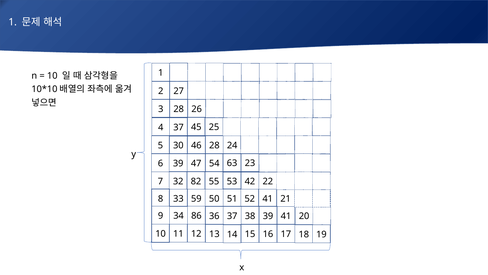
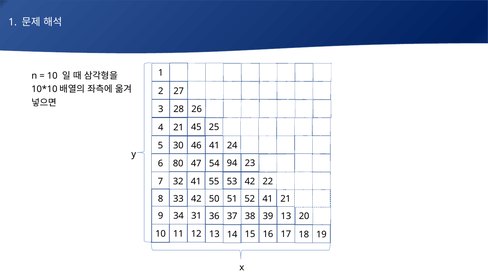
4 37: 37 -> 21
46 28: 28 -> 41
6 39: 39 -> 80
63: 63 -> 94
32 82: 82 -> 41
33 59: 59 -> 42
34 86: 86 -> 31
39 41: 41 -> 13
